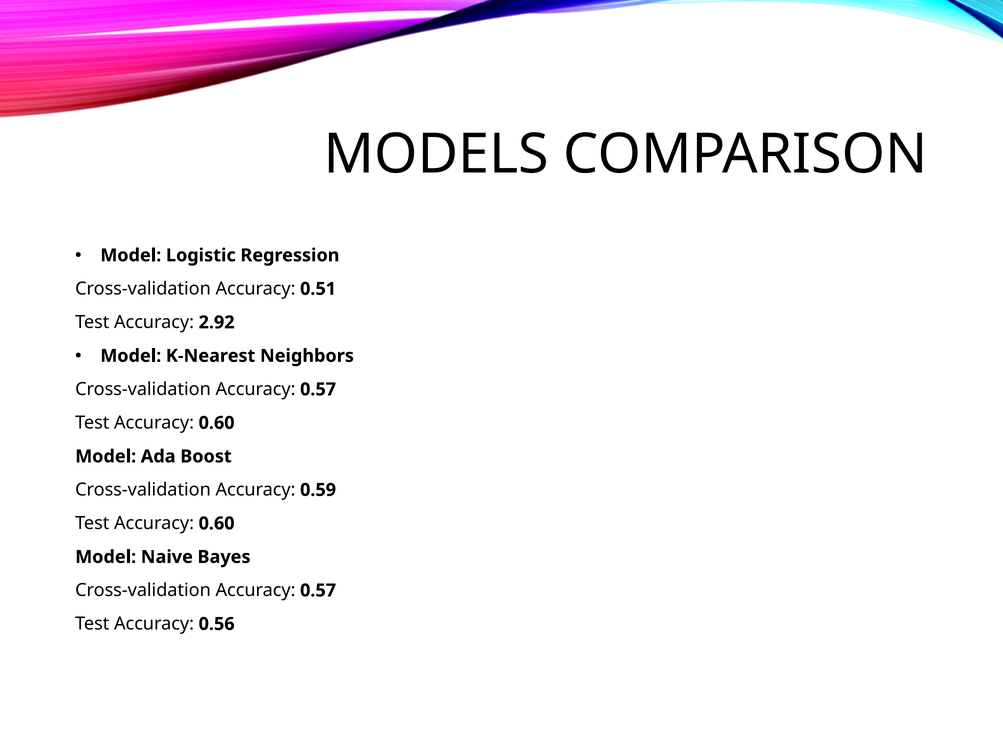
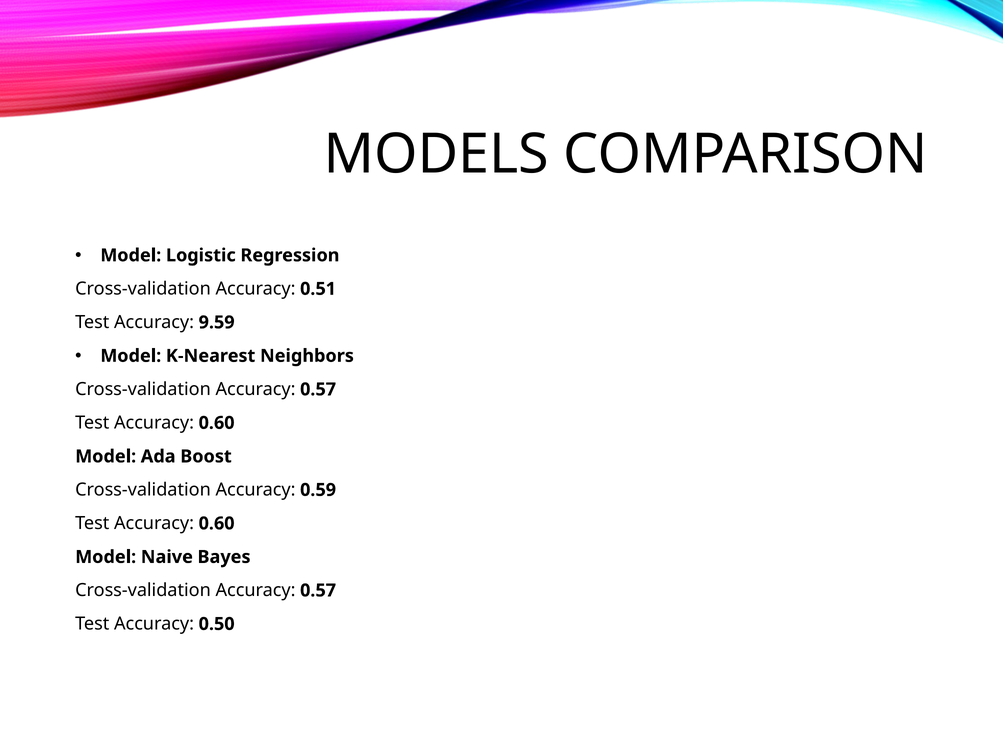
2.92: 2.92 -> 9.59
0.56: 0.56 -> 0.50
